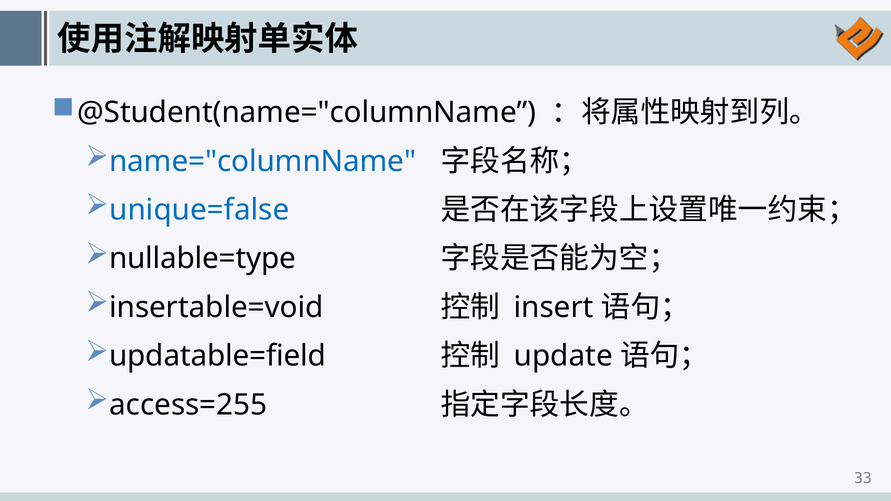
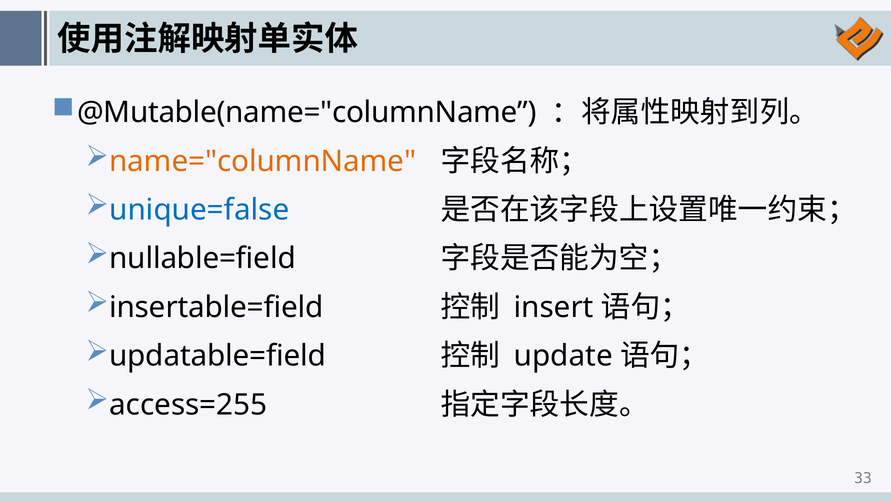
@Student(name="columnName: @Student(name="columnName -> @Mutable(name="columnName
name="columnName colour: blue -> orange
nullable=type: nullable=type -> nullable=field
insertable=void: insertable=void -> insertable=field
